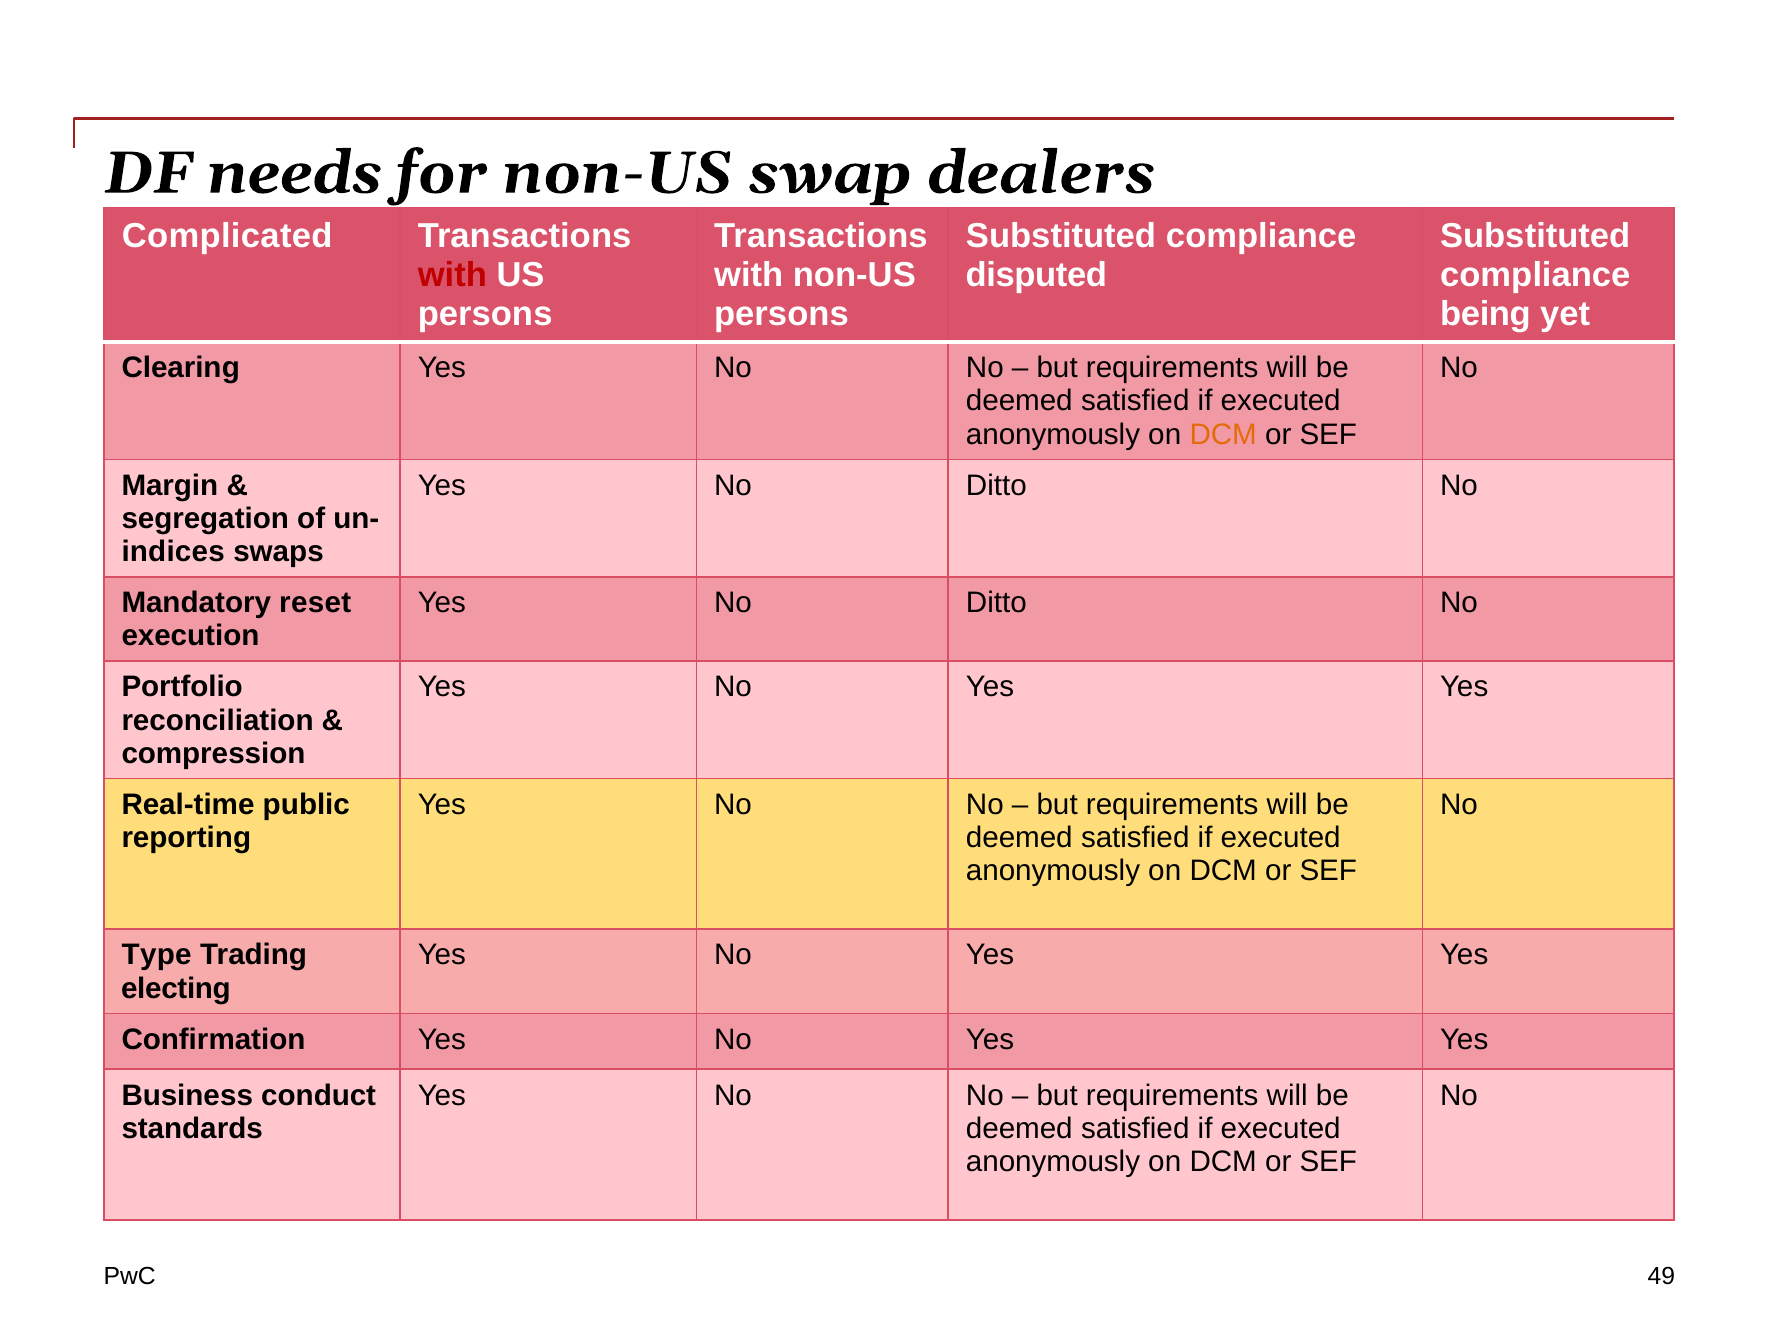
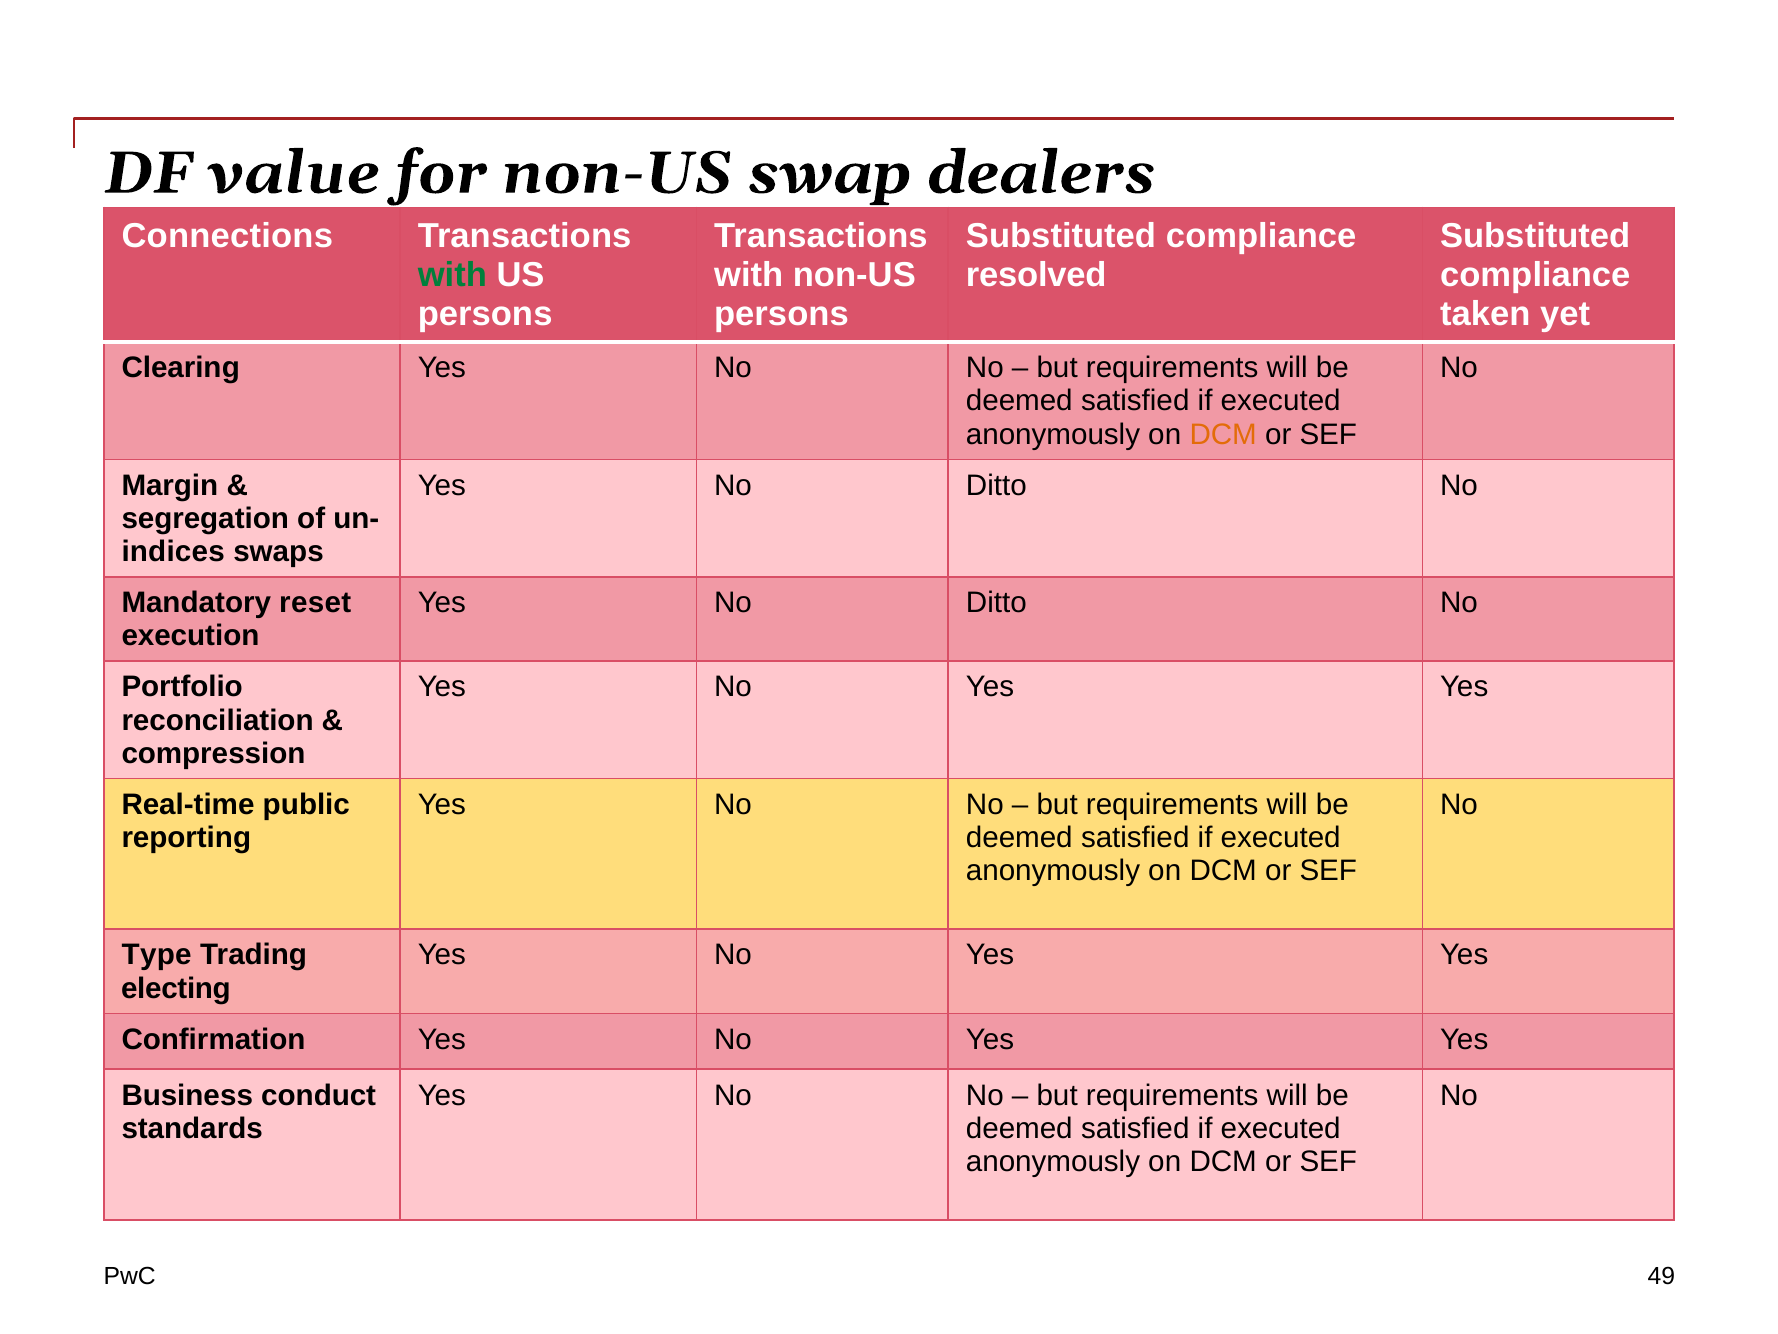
needs: needs -> value
Complicated: Complicated -> Connections
with at (452, 275) colour: red -> green
disputed: disputed -> resolved
being: being -> taken
